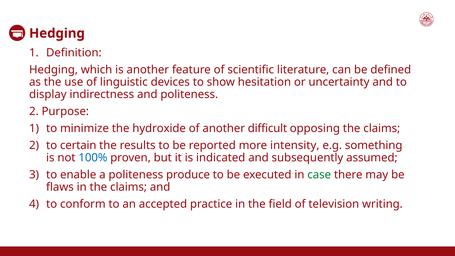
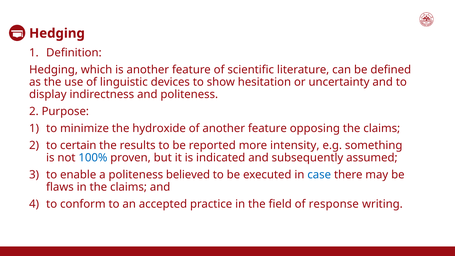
of another difficult: difficult -> feature
produce: produce -> believed
case colour: green -> blue
television: television -> response
